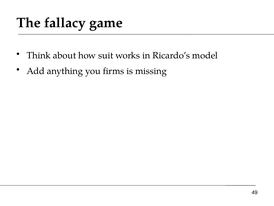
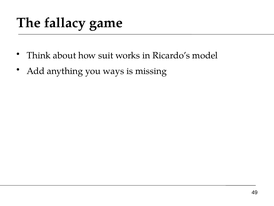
firms: firms -> ways
